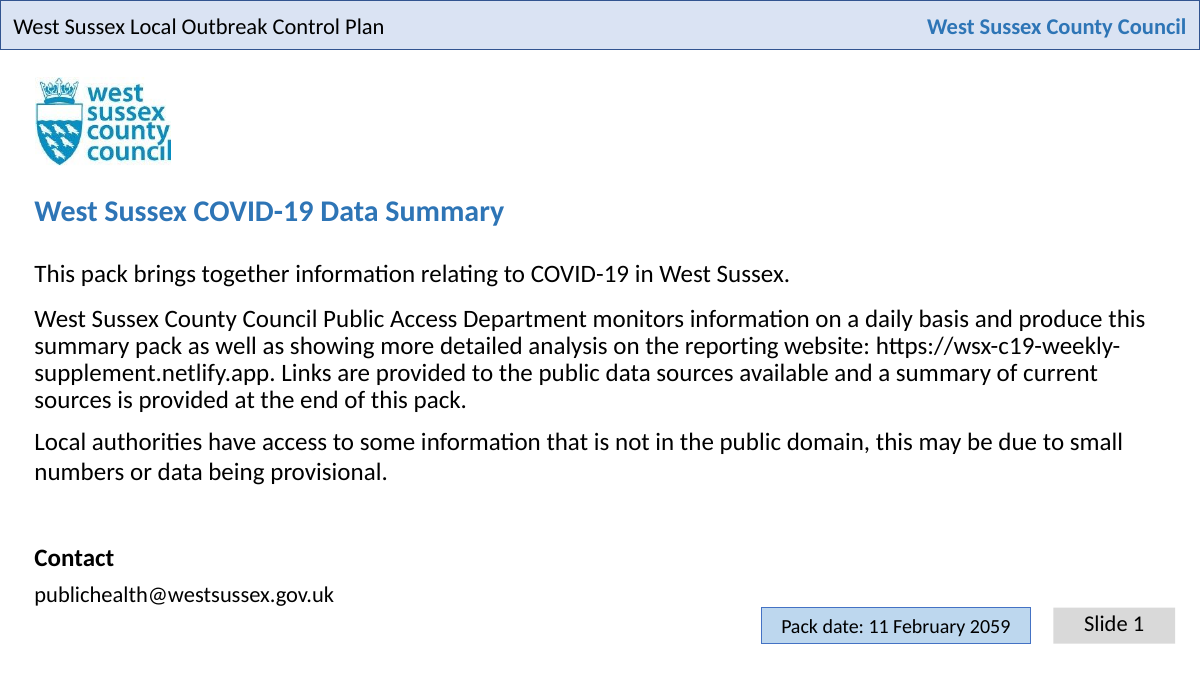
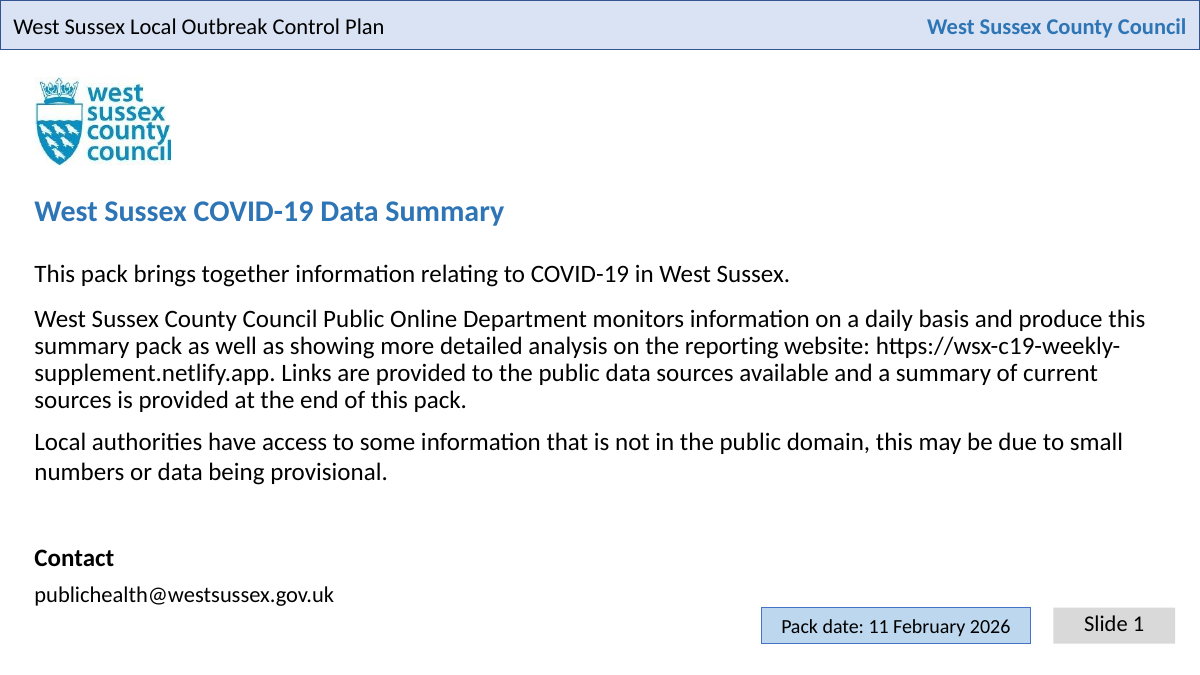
Public Access: Access -> Online
2059: 2059 -> 2026
